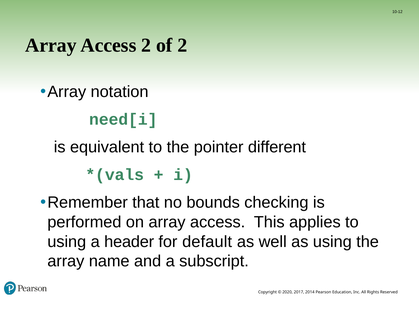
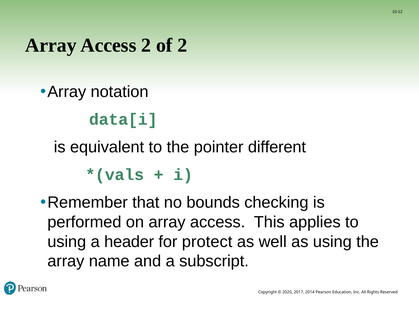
need[i: need[i -> data[i
default: default -> protect
